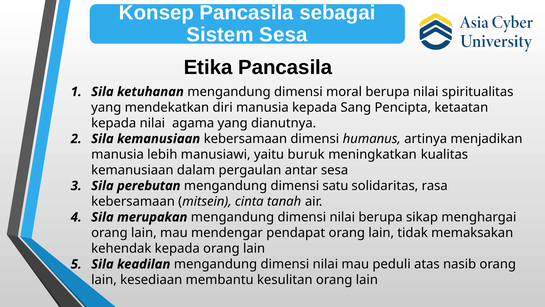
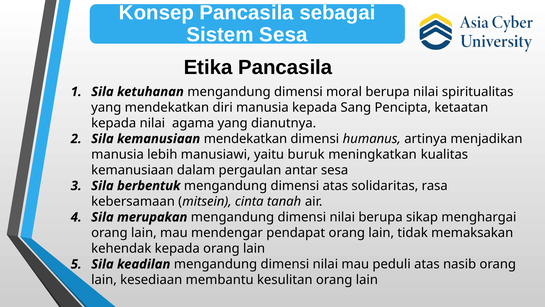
kemanusiaan kebersamaan: kebersamaan -> mendekatkan
perebutan: perebutan -> berbentuk
dimensi satu: satu -> atas
